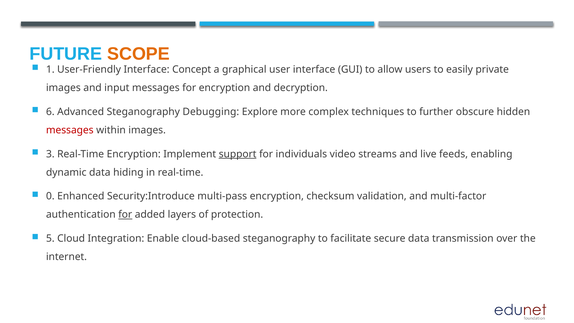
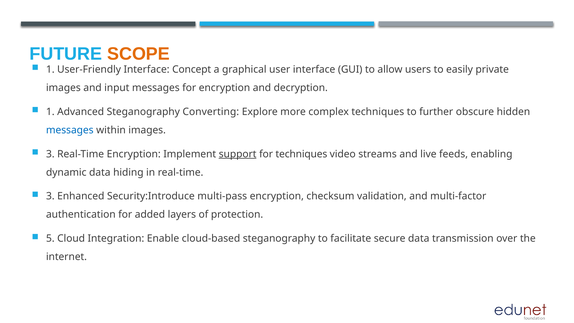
6 at (50, 112): 6 -> 1
Debugging: Debugging -> Converting
messages at (70, 130) colour: red -> blue
for individuals: individuals -> techniques
0 at (50, 196): 0 -> 3
for at (125, 214) underline: present -> none
